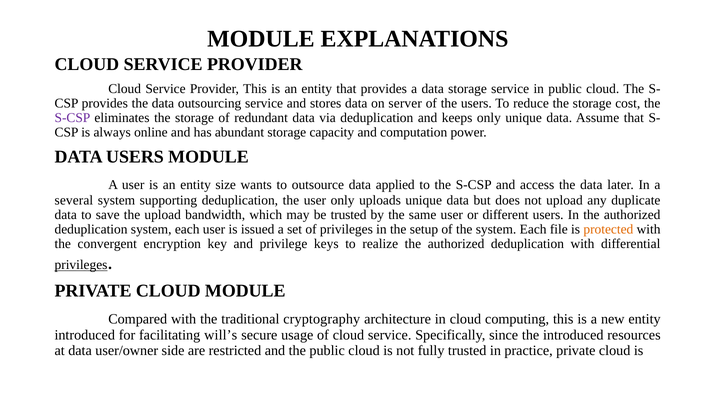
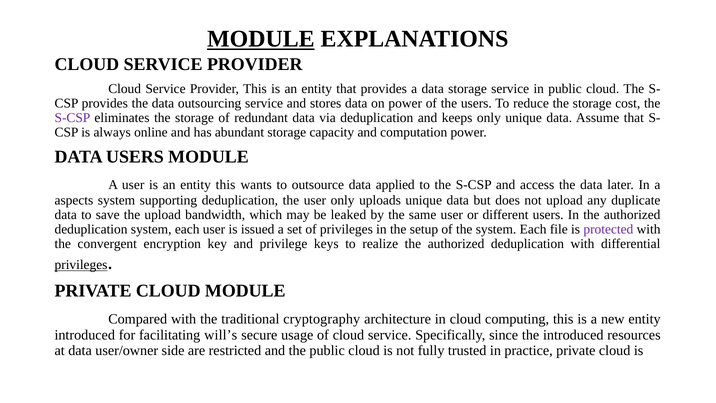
MODULE at (261, 39) underline: none -> present
on server: server -> power
entity size: size -> this
several: several -> aspects
be trusted: trusted -> leaked
protected colour: orange -> purple
